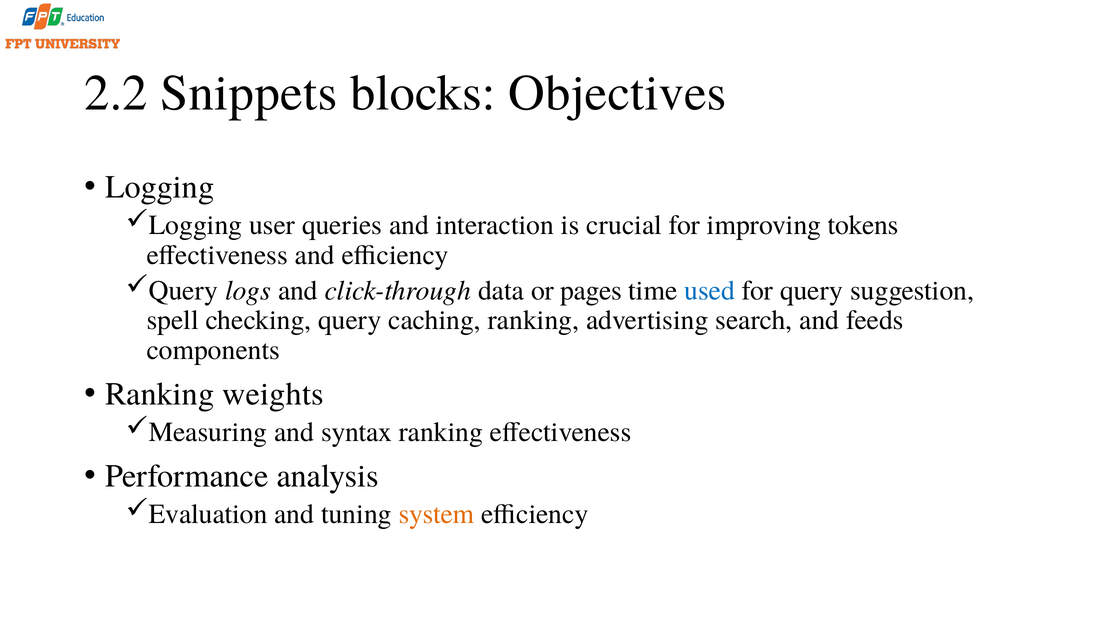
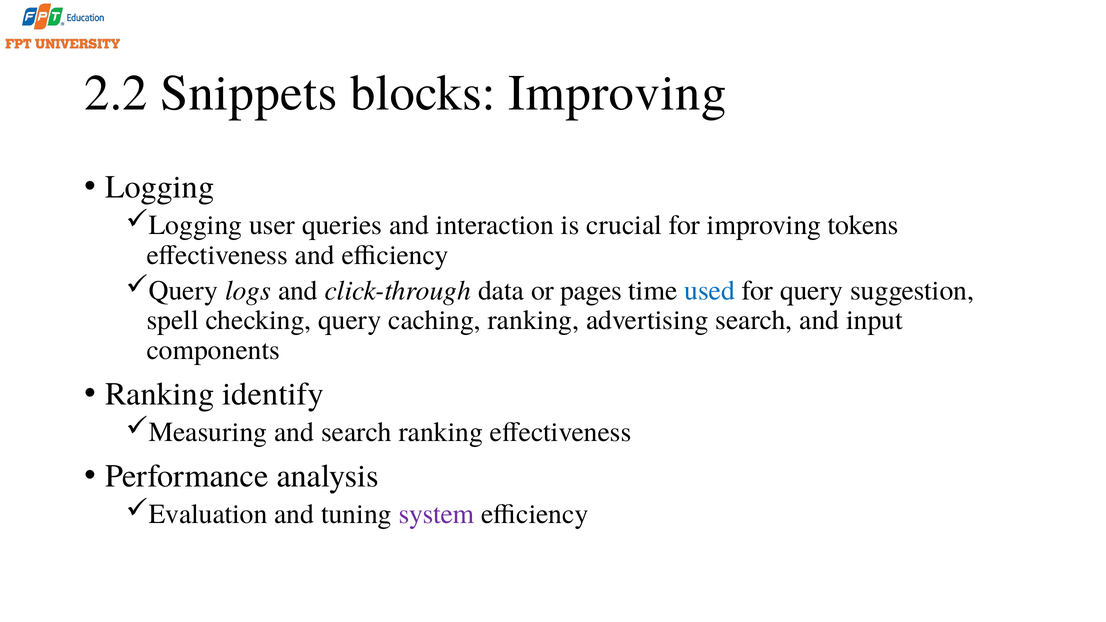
blocks Objectives: Objectives -> Improving
feeds: feeds -> input
weights: weights -> identify
and syntax: syntax -> search
system colour: orange -> purple
